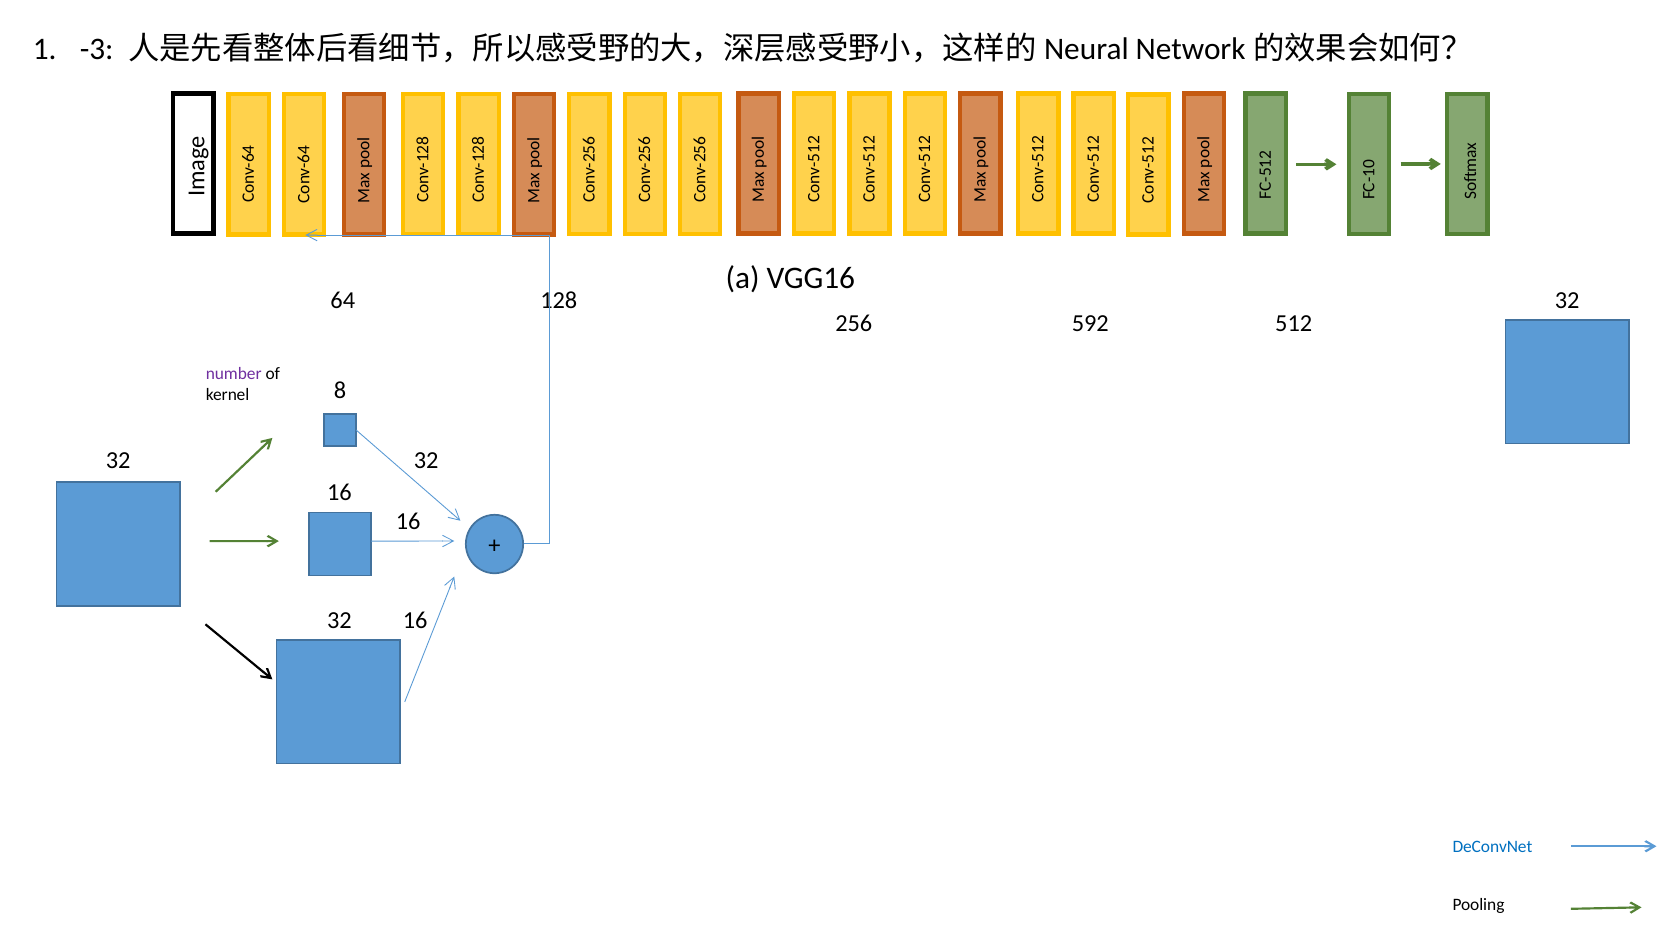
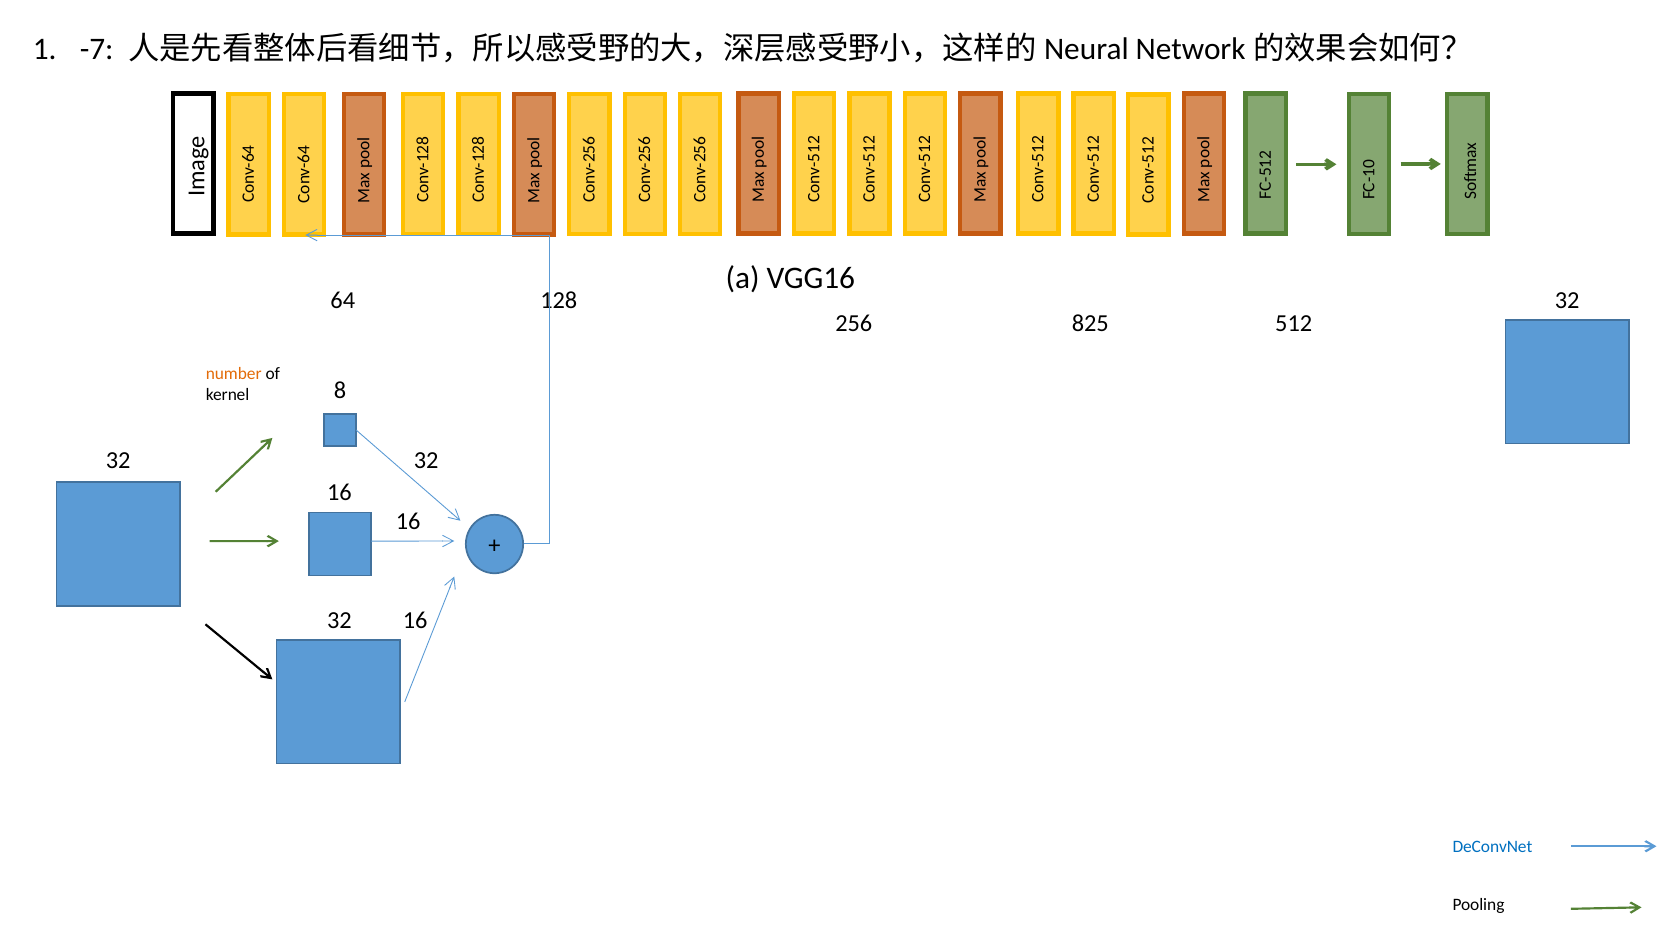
-3: -3 -> -7
592: 592 -> 825
number colour: purple -> orange
